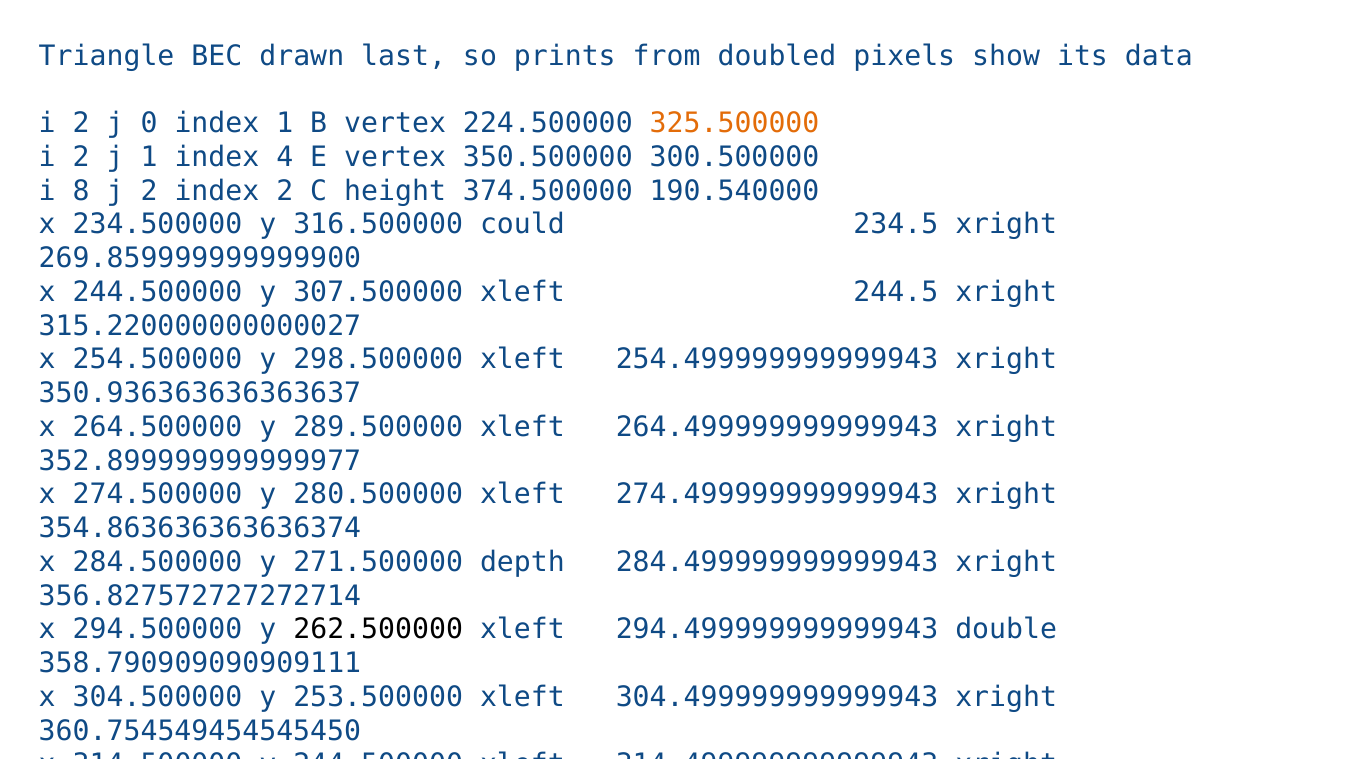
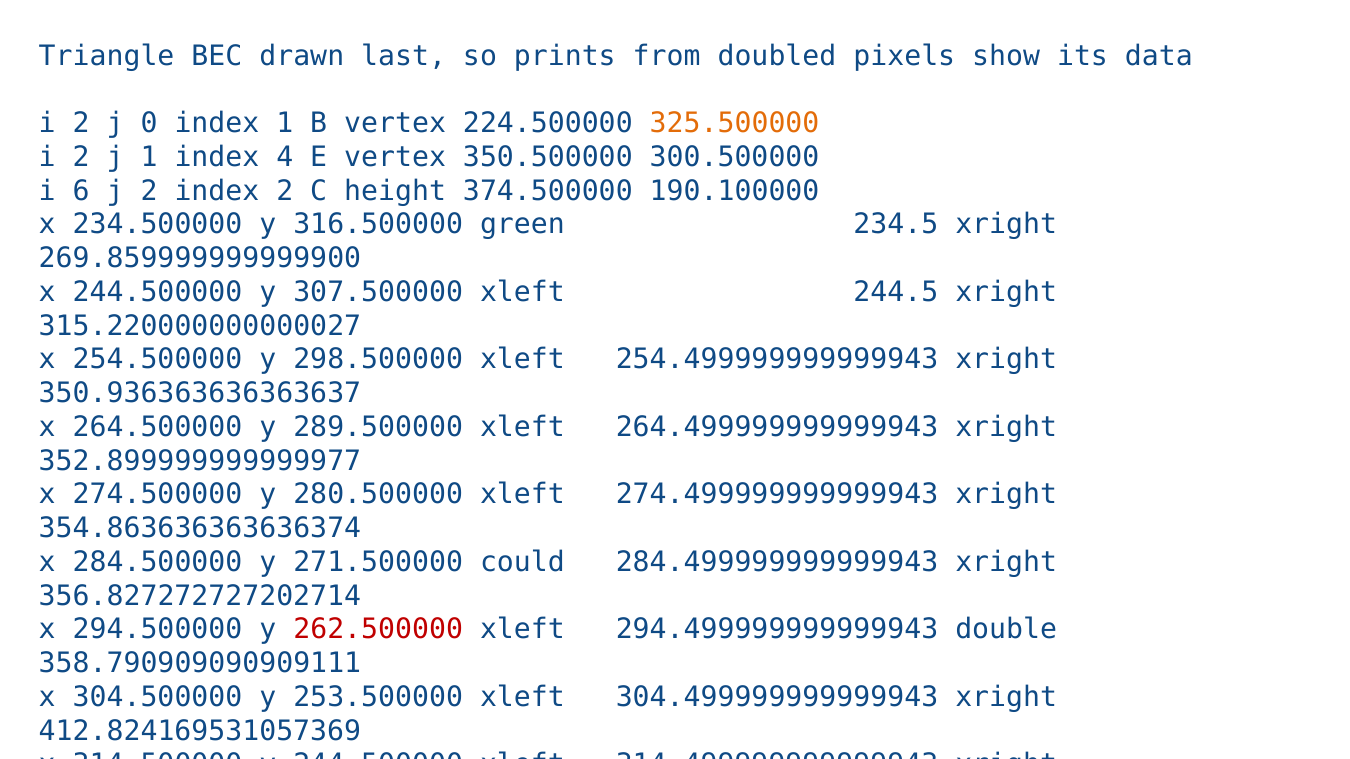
8: 8 -> 6
190.540000: 190.540000 -> 190.100000
could: could -> green
depth: depth -> could
356.827572727272714: 356.827572727272714 -> 356.827272727202714
262.500000 colour: black -> red
360.754549454545450: 360.754549454545450 -> 412.824169531057369
